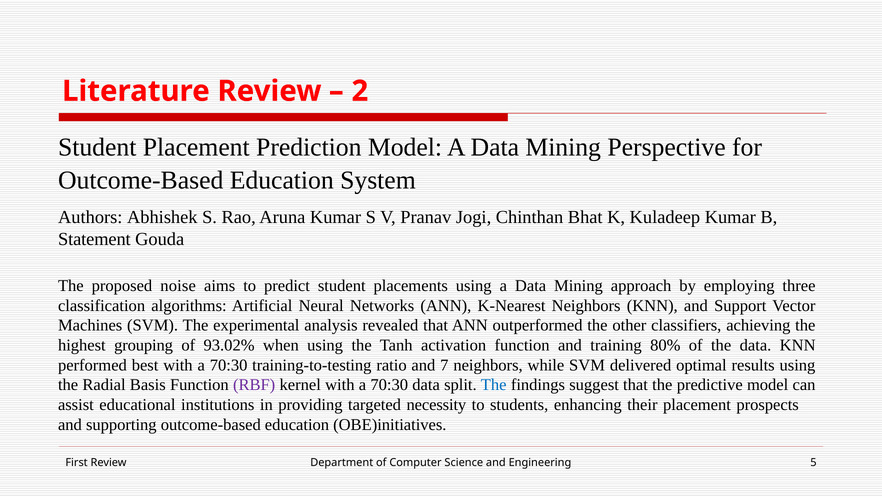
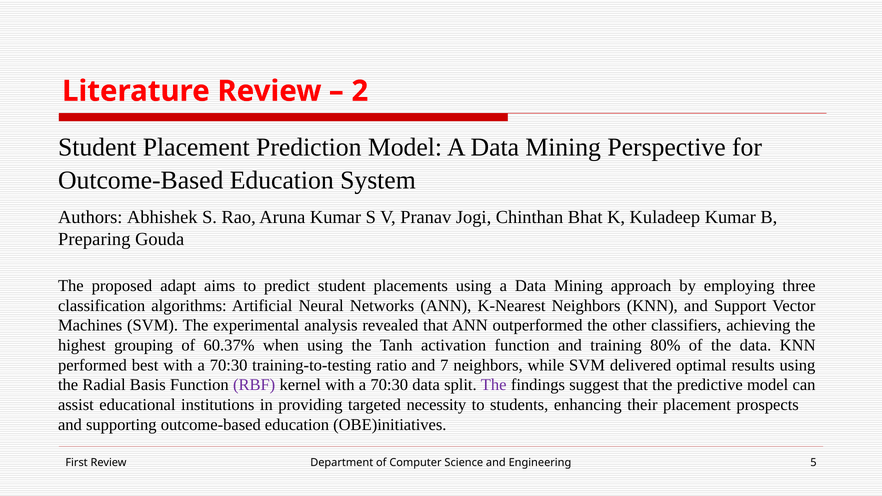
Statement: Statement -> Preparing
noise: noise -> adapt
93.02%: 93.02% -> 60.37%
The at (494, 385) colour: blue -> purple
